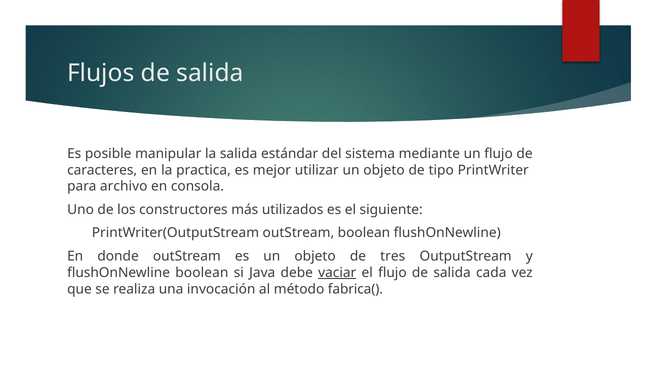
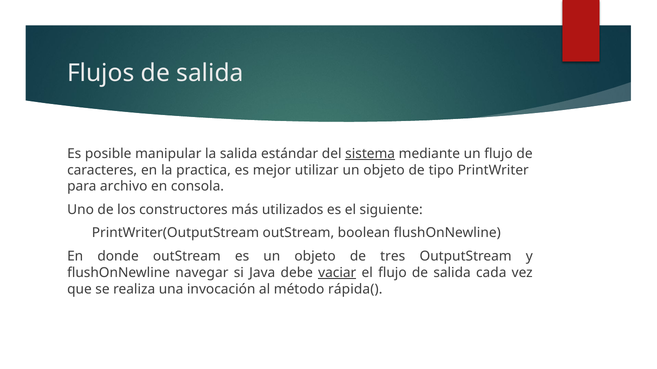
sistema underline: none -> present
flushOnNewline boolean: boolean -> navegar
fabrica(: fabrica( -> rápida(
